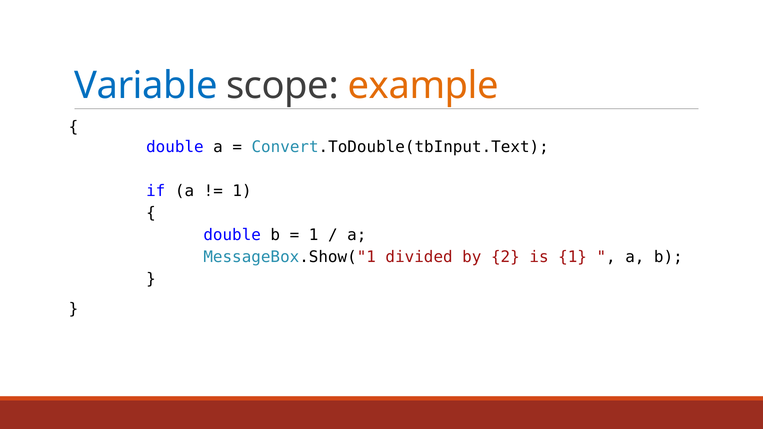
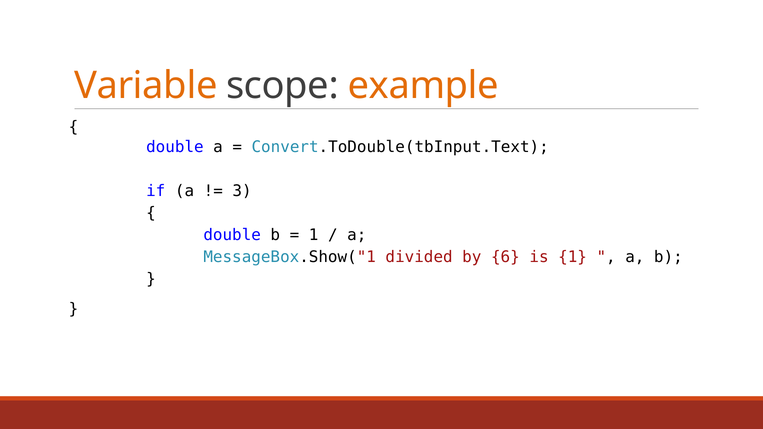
Variable colour: blue -> orange
1 at (242, 191): 1 -> 3
2: 2 -> 6
